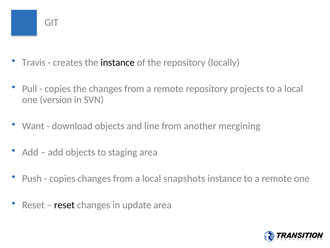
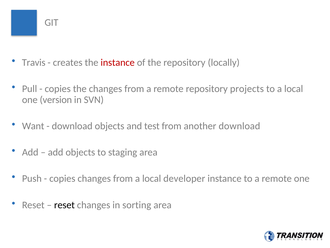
instance at (118, 62) colour: black -> red
line: line -> test
another mergining: mergining -> download
snapshots: snapshots -> developer
update: update -> sorting
